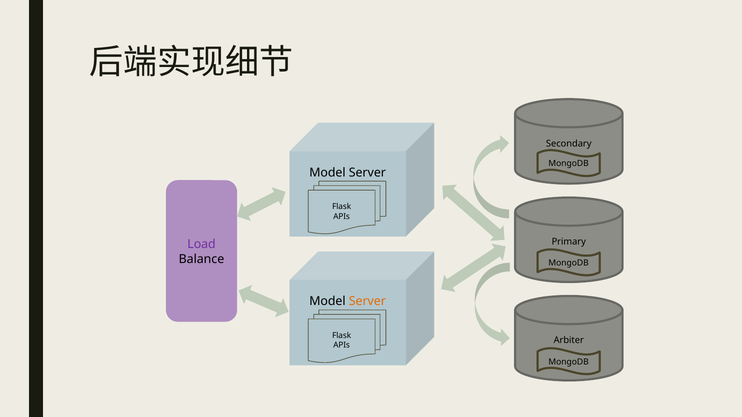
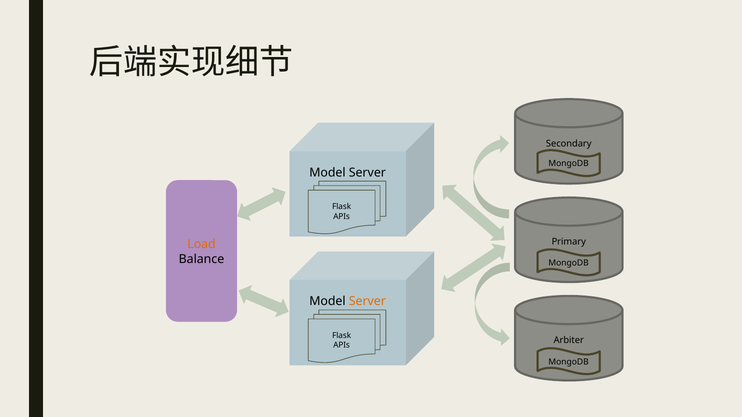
Load colour: purple -> orange
